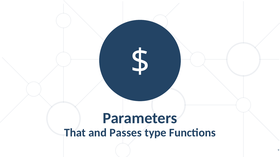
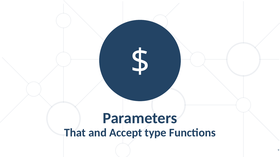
Passes: Passes -> Accept
